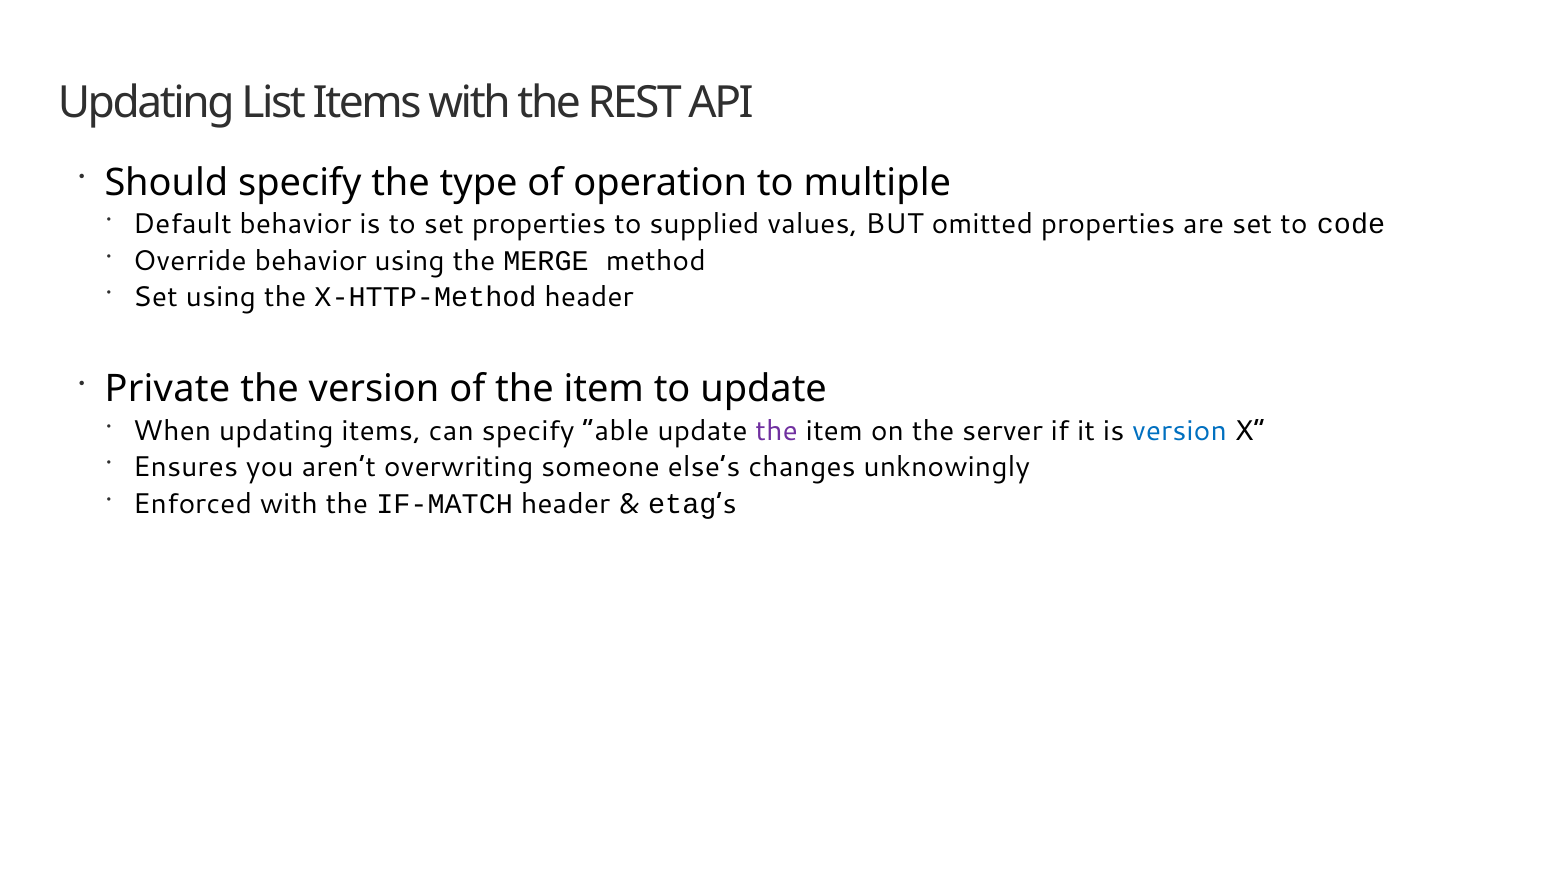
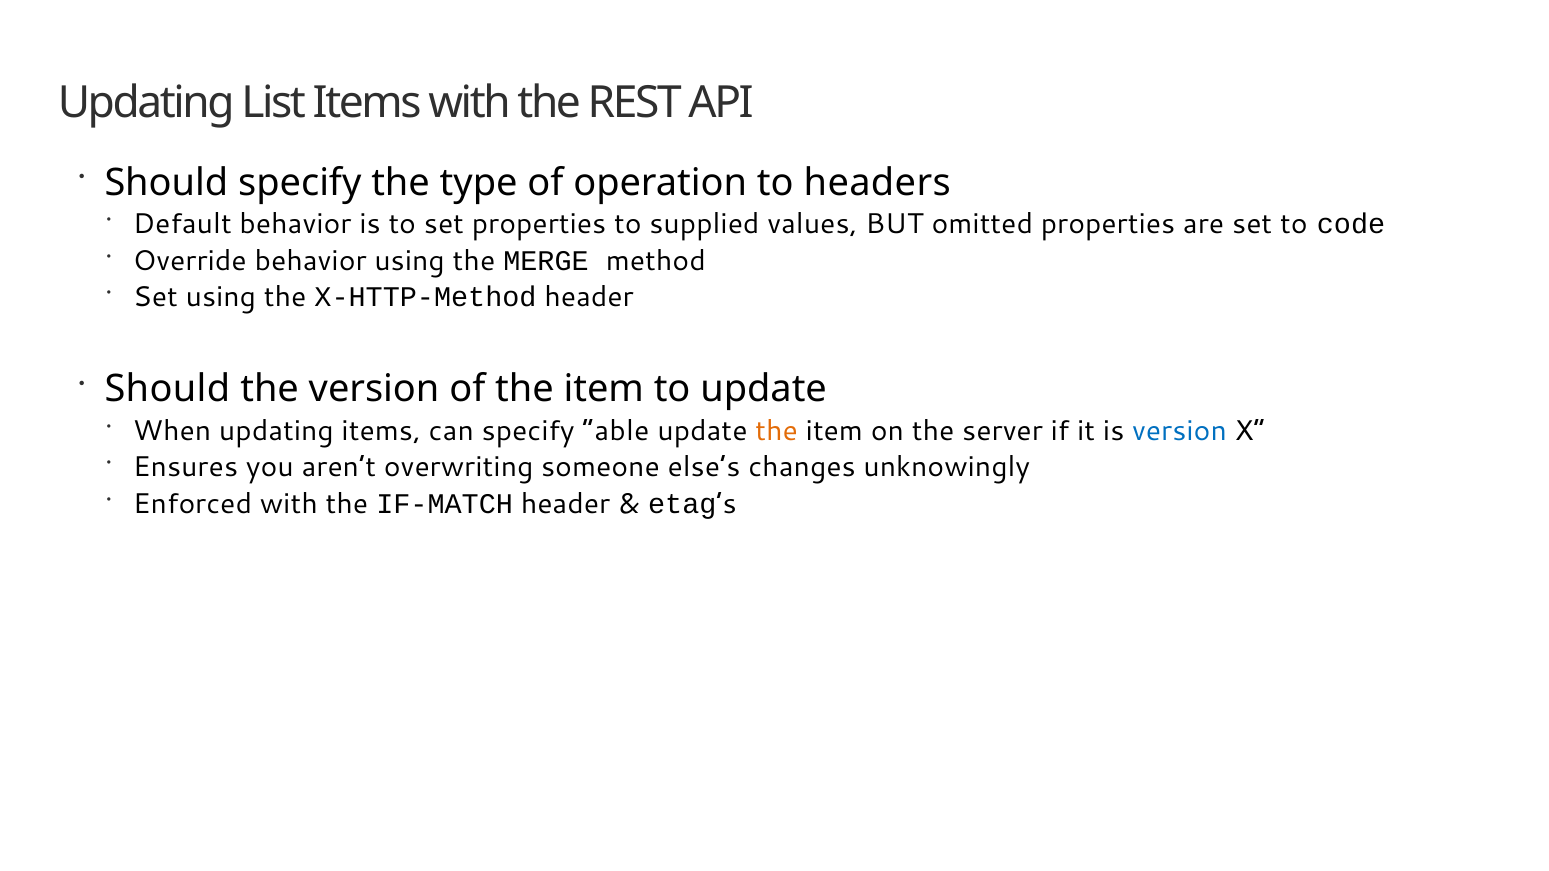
multiple: multiple -> headers
Private at (167, 389): Private -> Should
the at (777, 431) colour: purple -> orange
